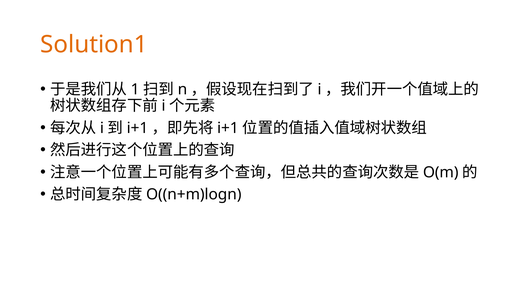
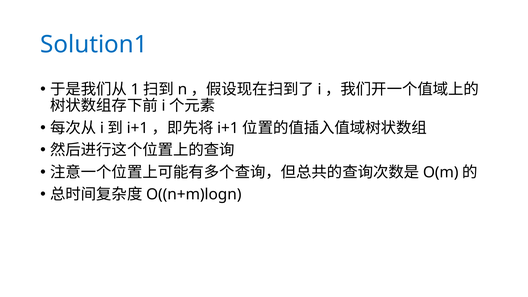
Solution1 colour: orange -> blue
